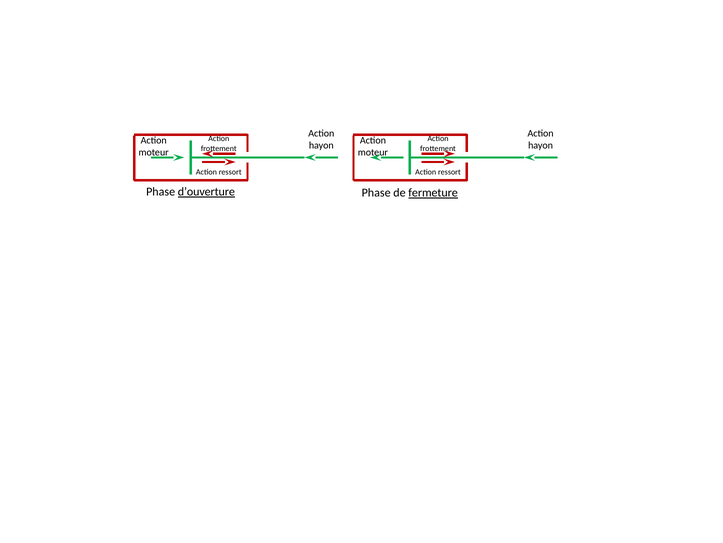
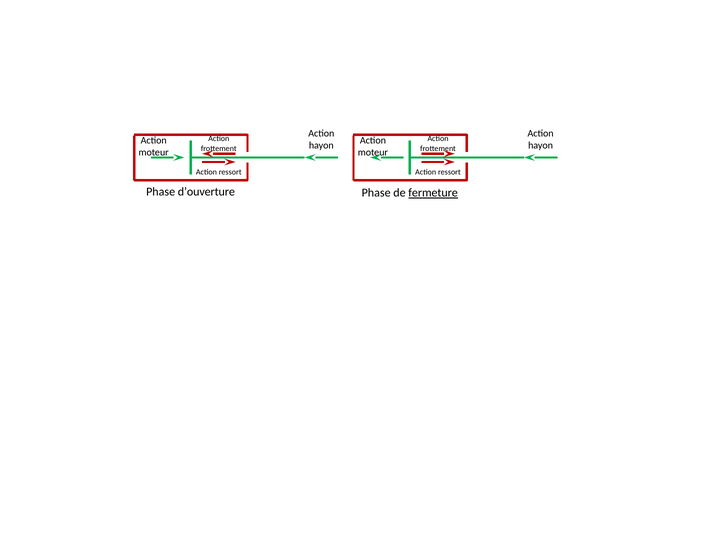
d’ouverture underline: present -> none
